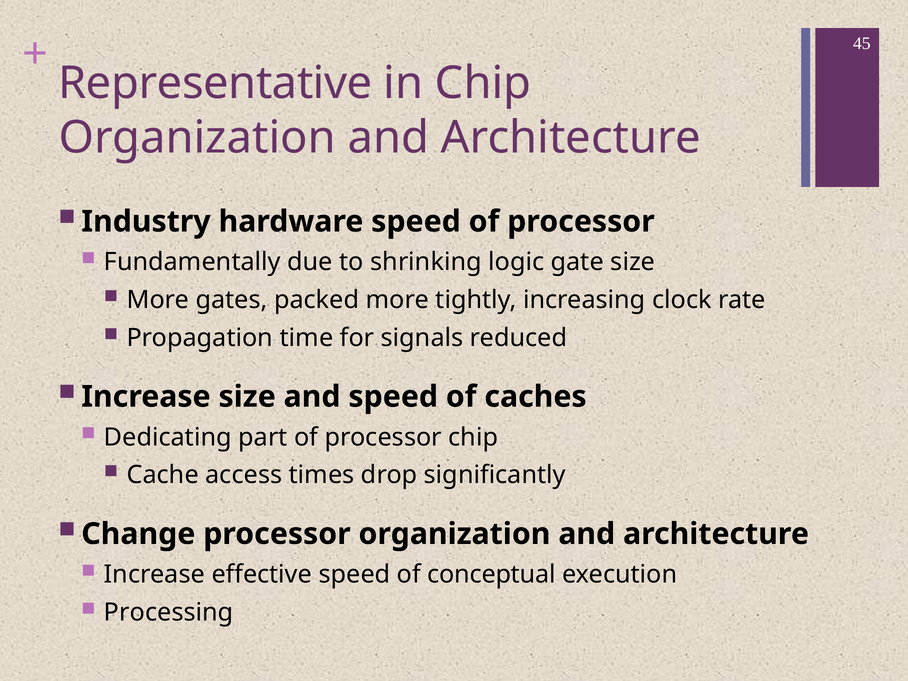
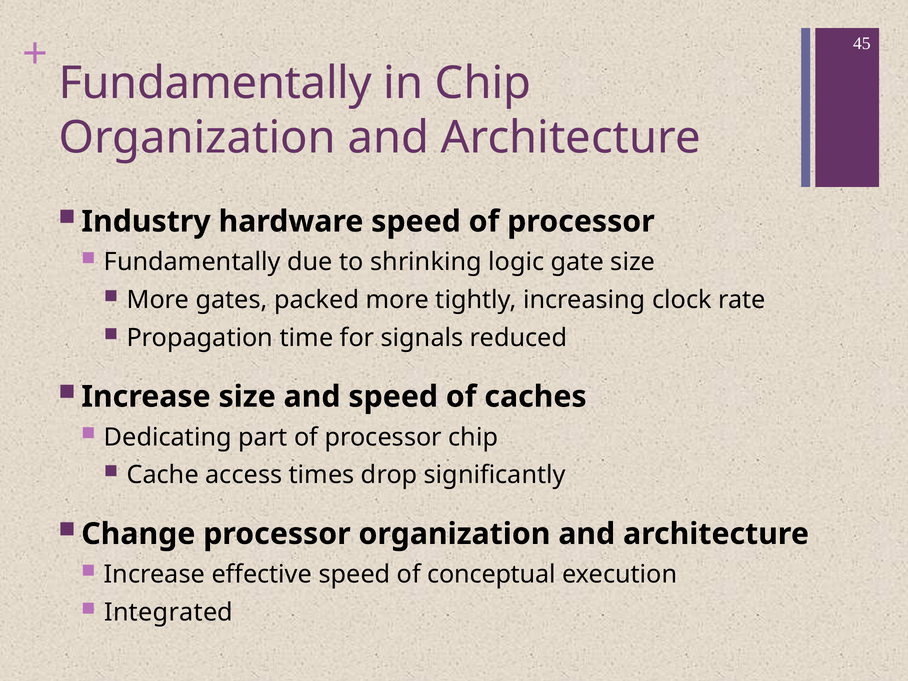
Representative at (215, 83): Representative -> Fundamentally
Processing: Processing -> Integrated
